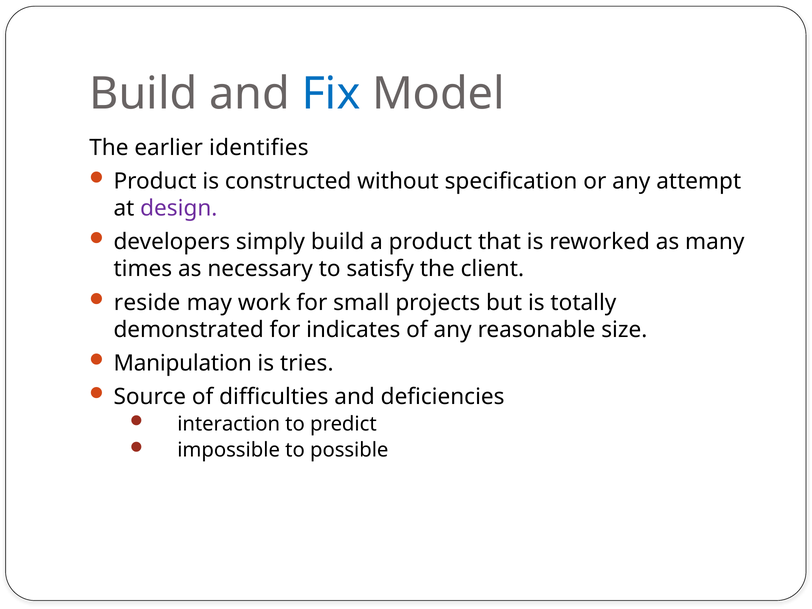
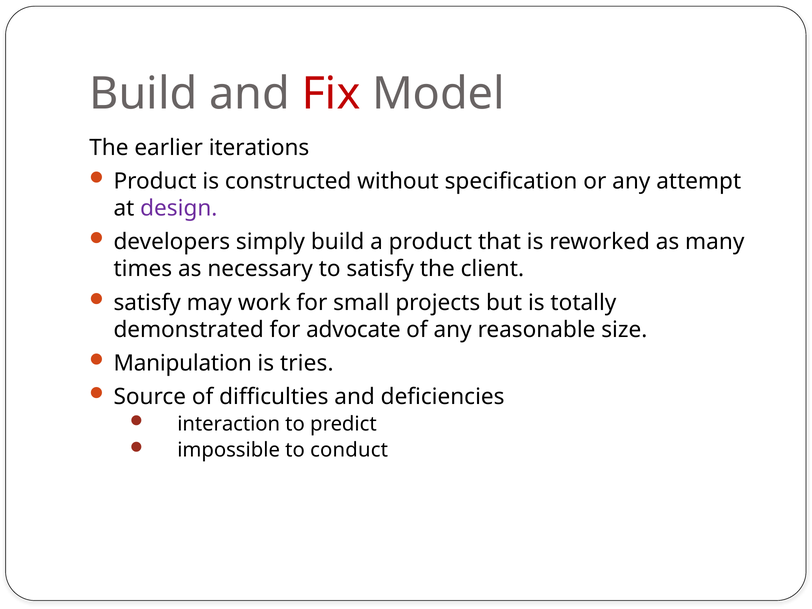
Fix colour: blue -> red
identifies: identifies -> iterations
reside at (147, 303): reside -> satisfy
indicates: indicates -> advocate
possible: possible -> conduct
